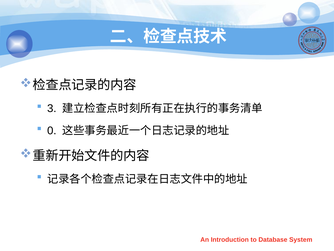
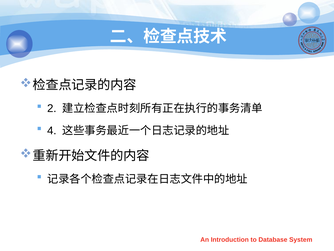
3: 3 -> 2
0: 0 -> 4
